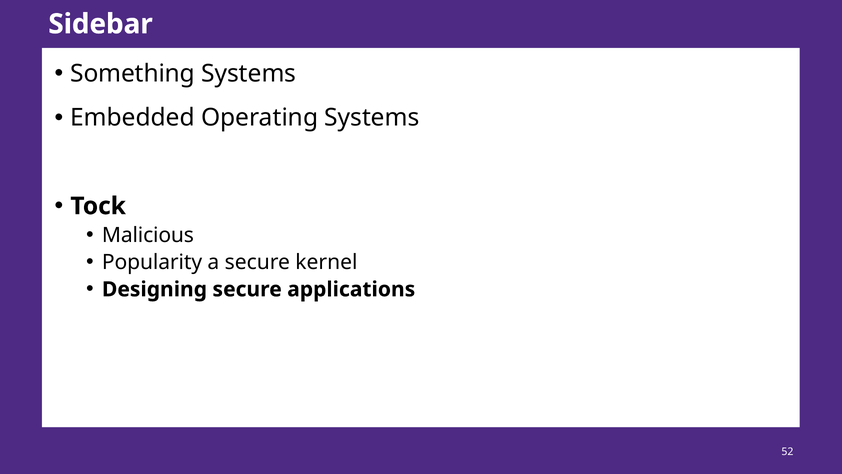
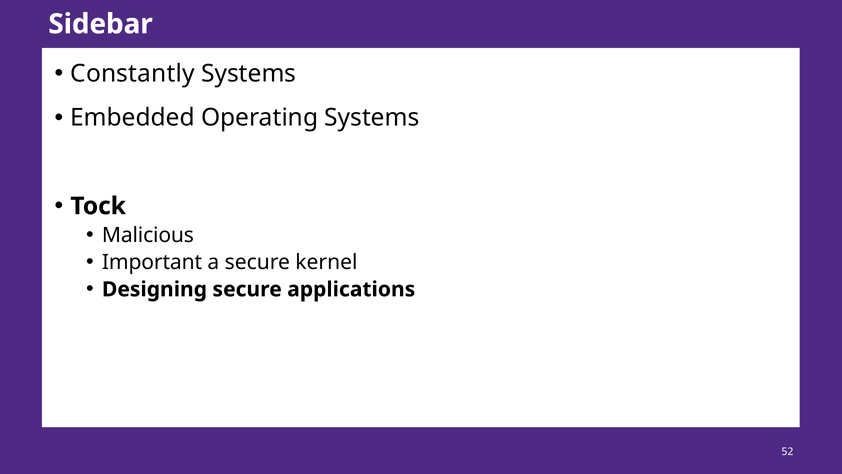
Something: Something -> Constantly
Popularity: Popularity -> Important
